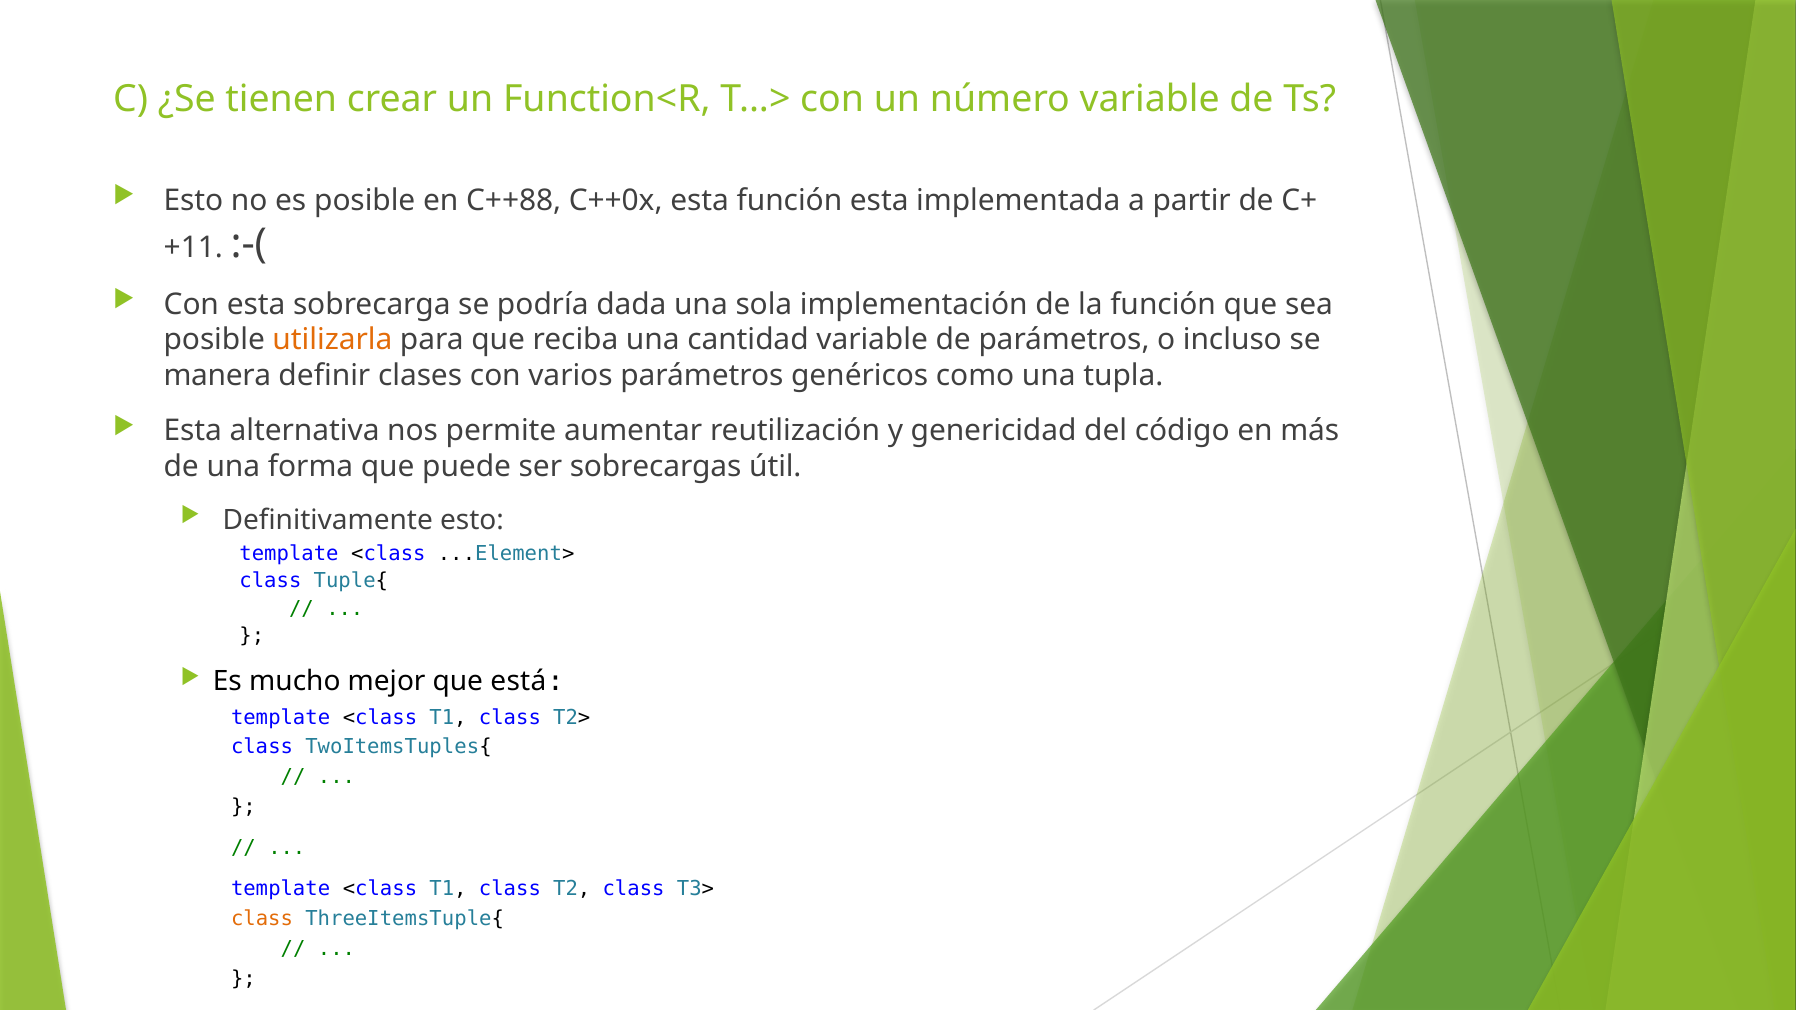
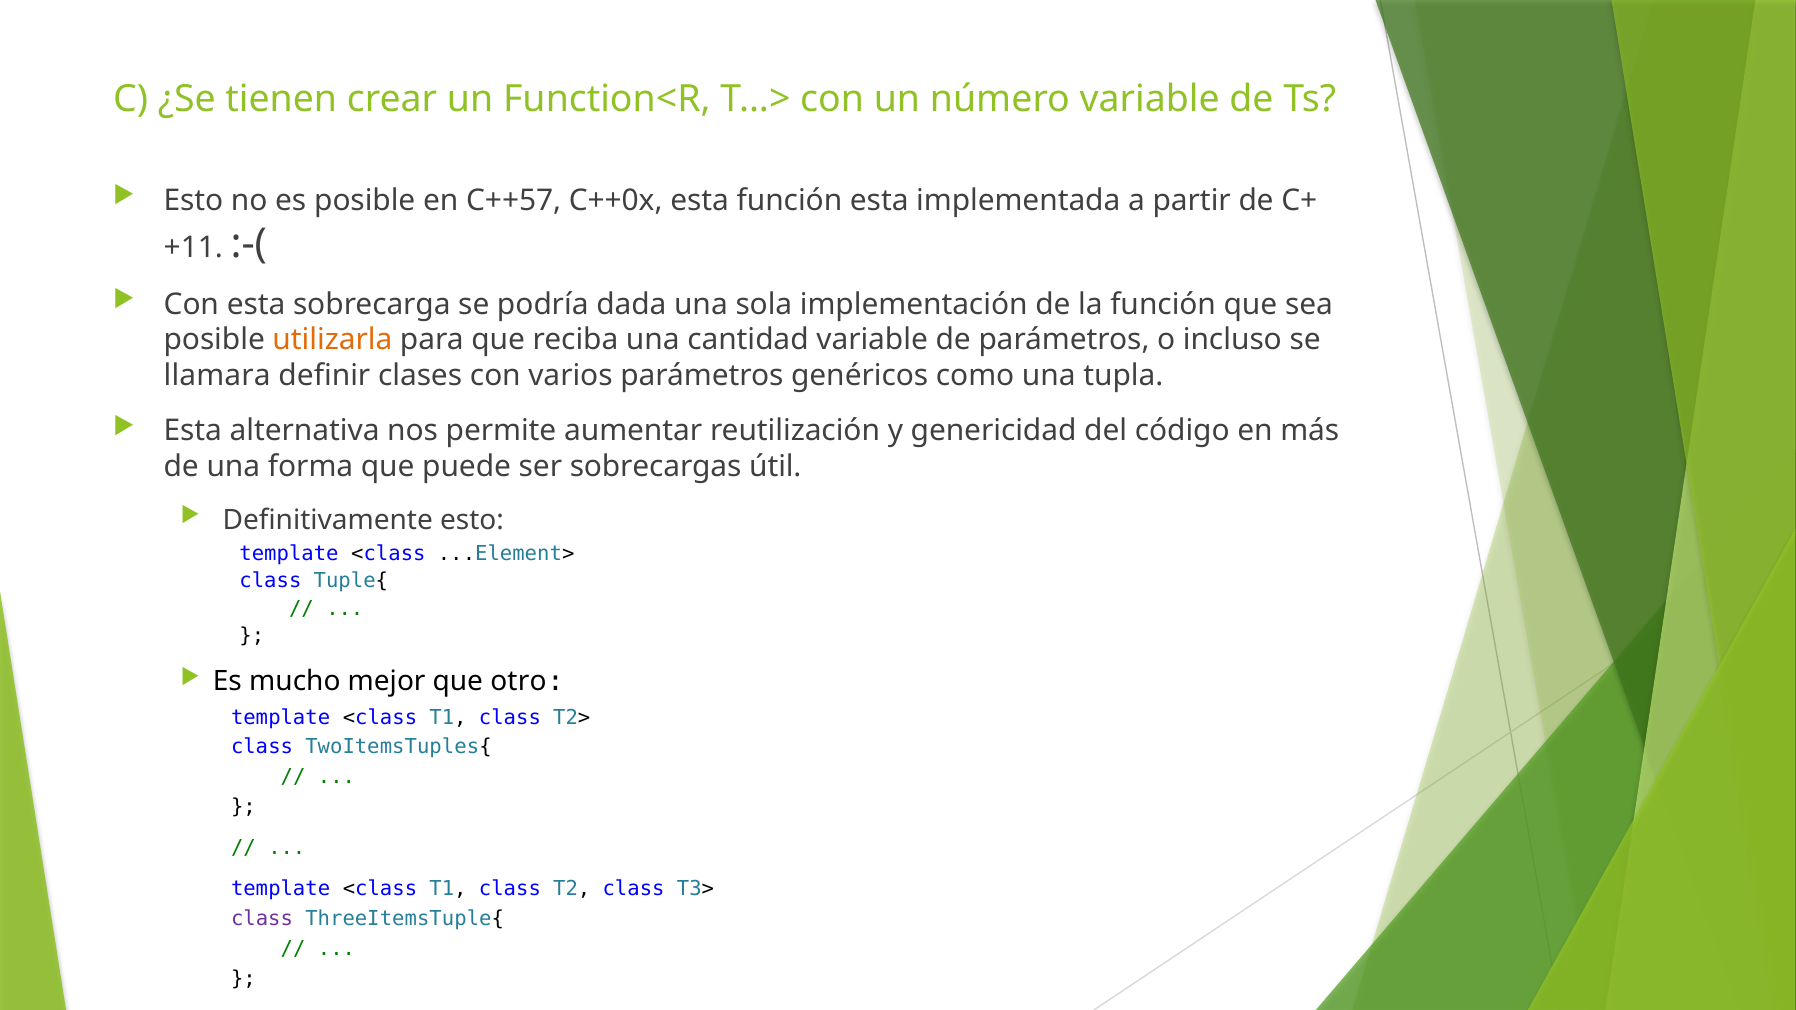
C++88: C++88 -> C++57
manera: manera -> llamara
está: está -> otro
class at (262, 919) colour: orange -> purple
